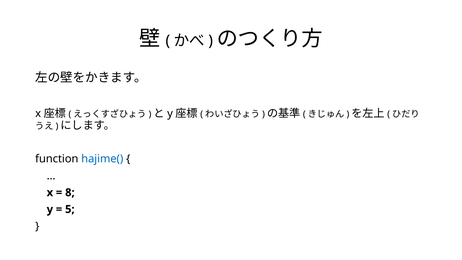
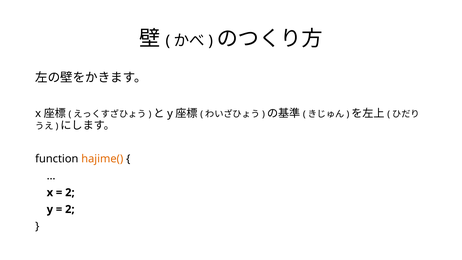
hajime( colour: blue -> orange
8 at (70, 192): 8 -> 2
5 at (70, 209): 5 -> 2
